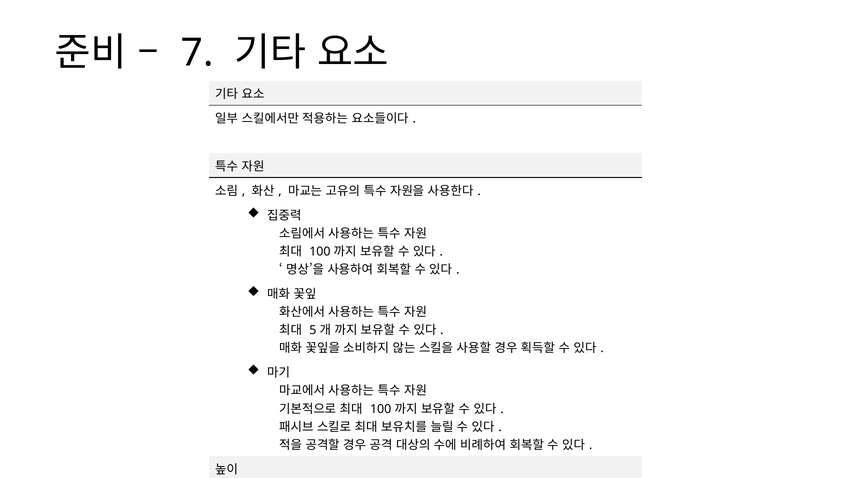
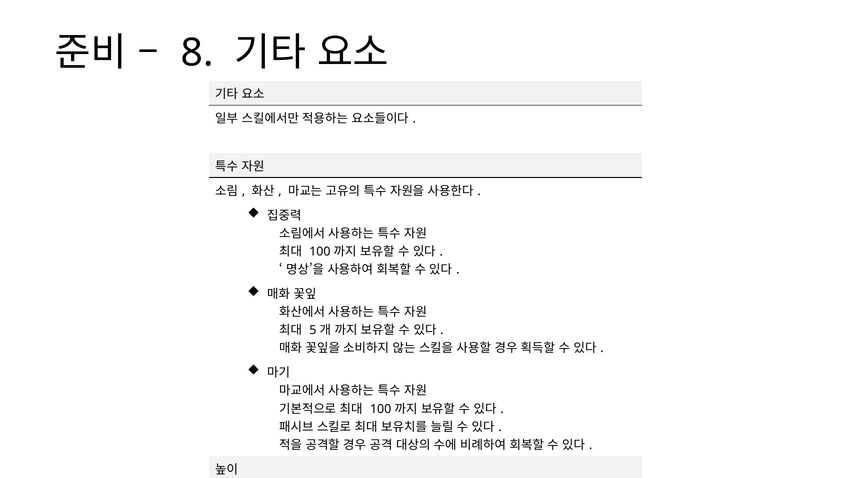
7: 7 -> 8
